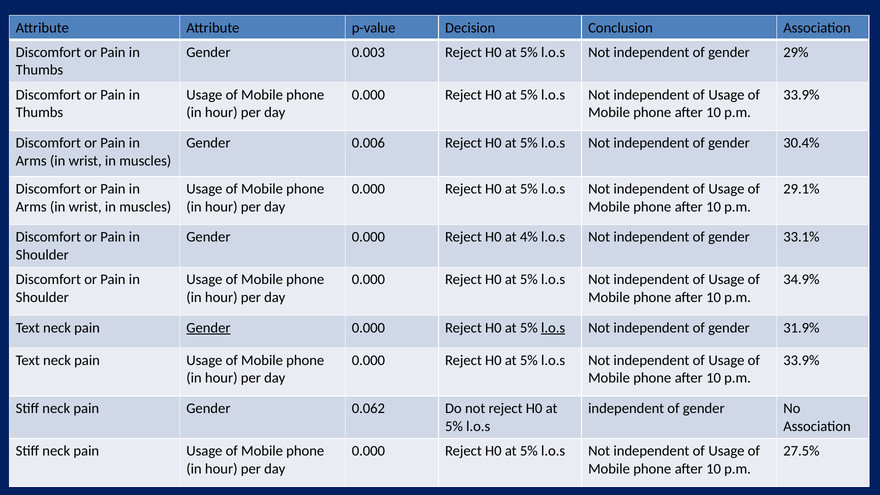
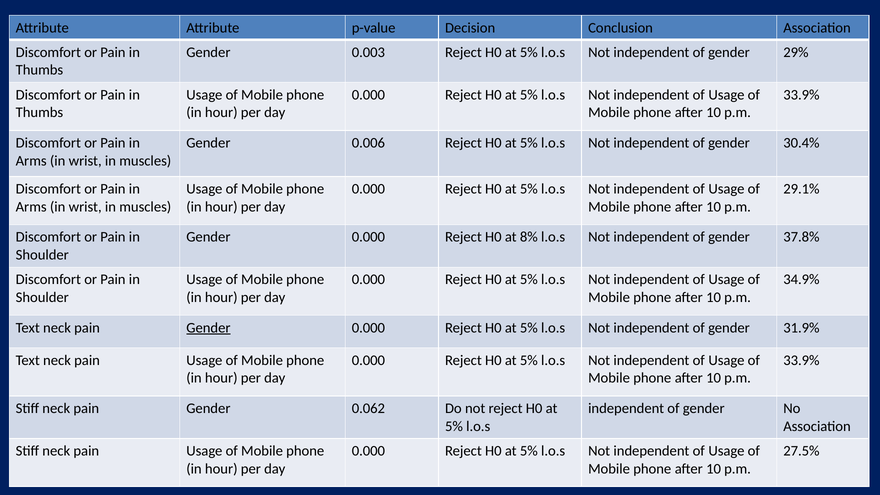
4%: 4% -> 8%
33.1%: 33.1% -> 37.8%
l.o.s at (553, 328) underline: present -> none
